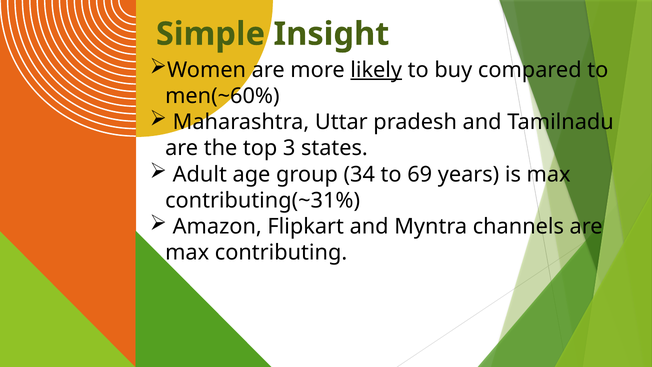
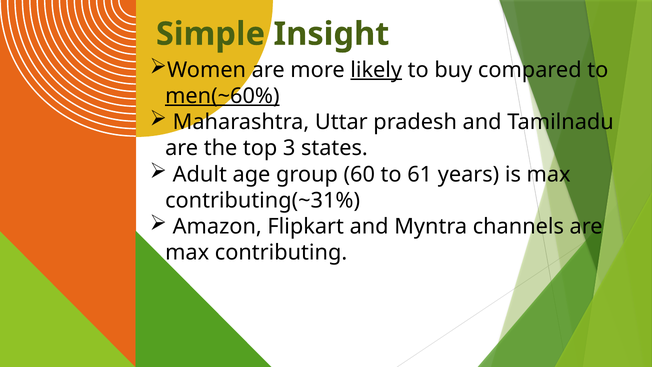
men(~60% underline: none -> present
34: 34 -> 60
69: 69 -> 61
